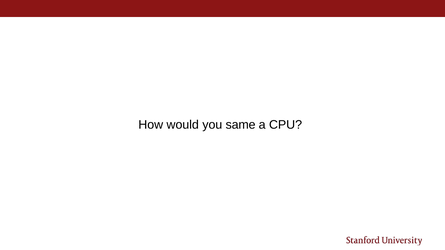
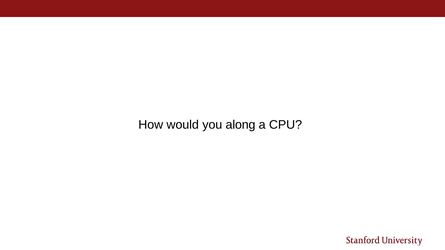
same: same -> along
